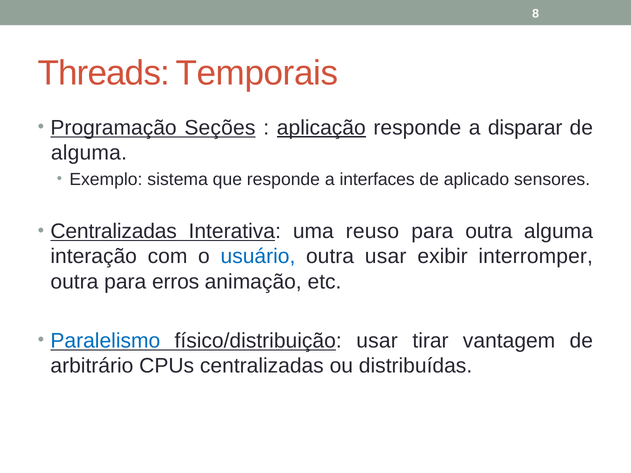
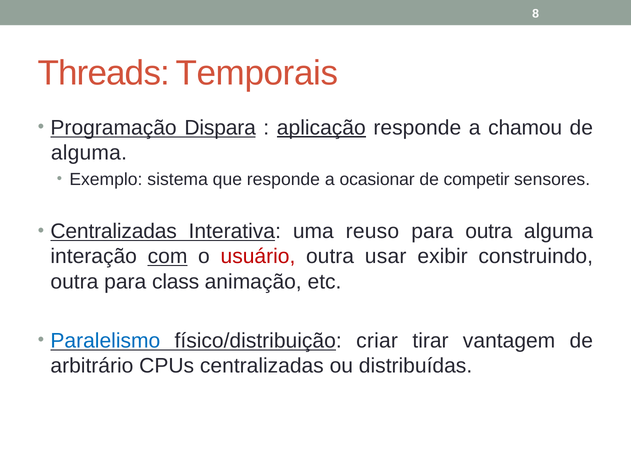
Seções: Seções -> Dispara
disparar: disparar -> chamou
interfaces: interfaces -> ocasionar
aplicado: aplicado -> competir
com underline: none -> present
usuário colour: blue -> red
interromper: interromper -> construindo
erros: erros -> class
físico/distribuição usar: usar -> criar
